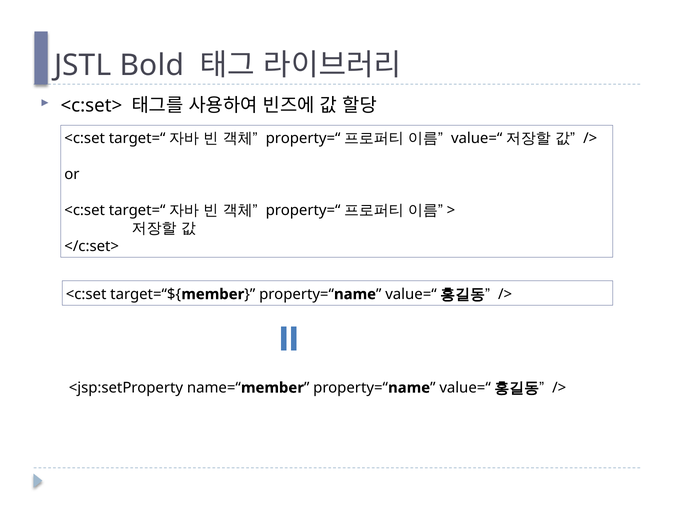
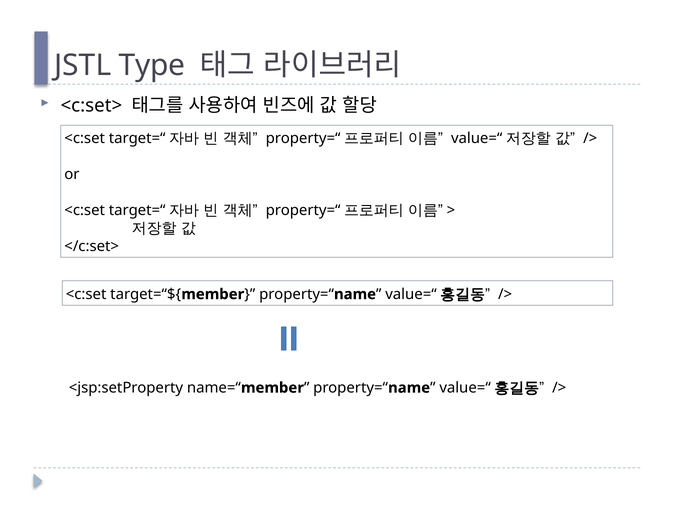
Bold: Bold -> Type
